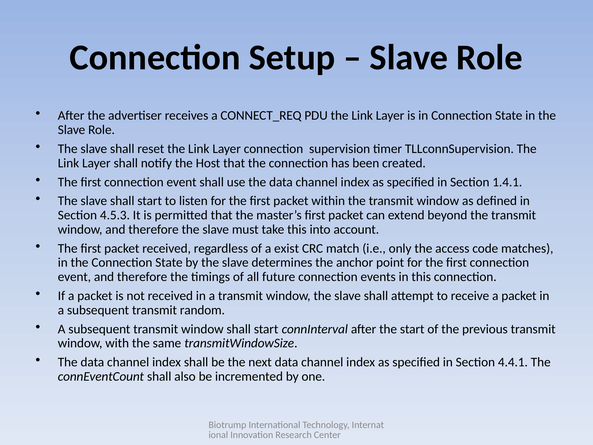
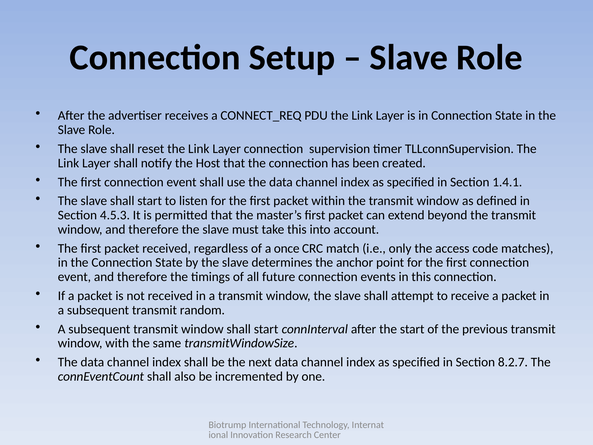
exist: exist -> once
4.4.1: 4.4.1 -> 8.2.7
